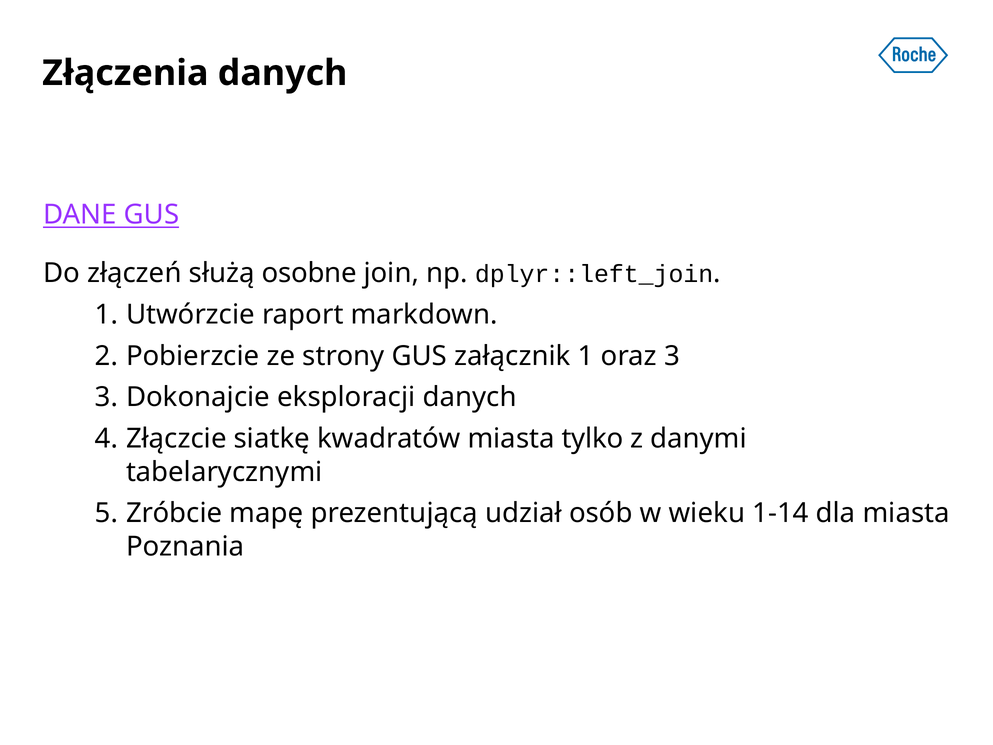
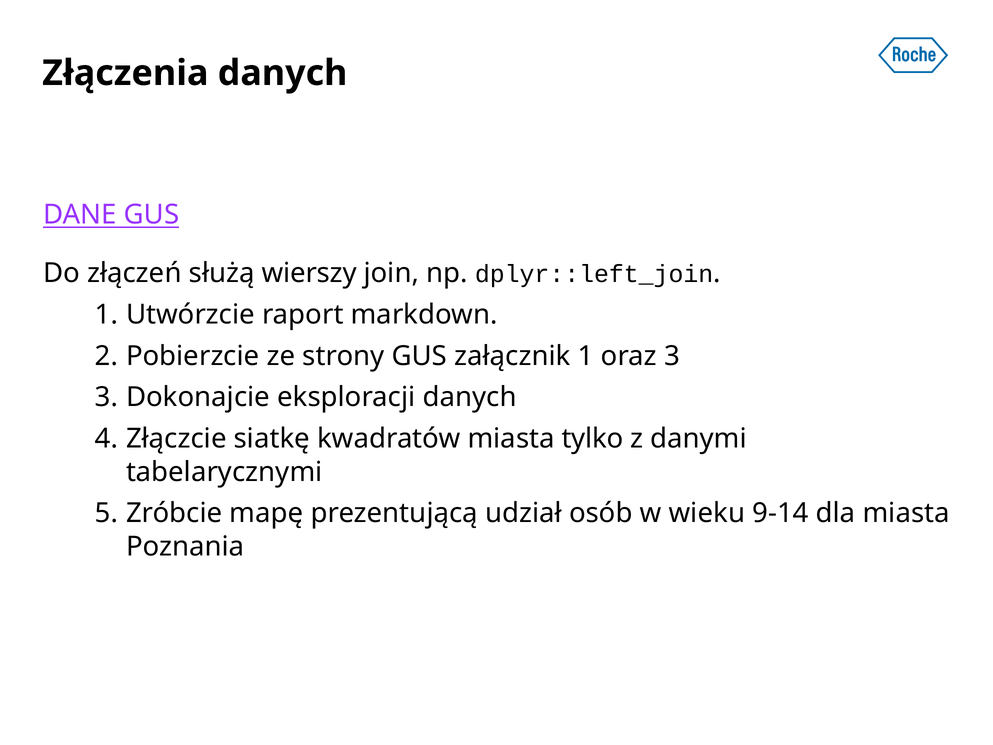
osobne: osobne -> wierszy
1-14: 1-14 -> 9-14
